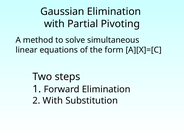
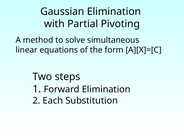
2 With: With -> Each
